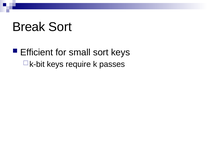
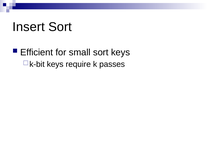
Break: Break -> Insert
